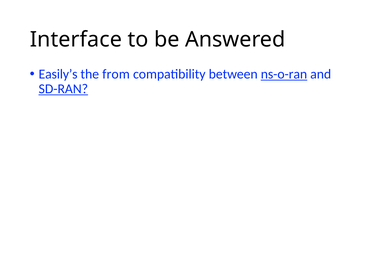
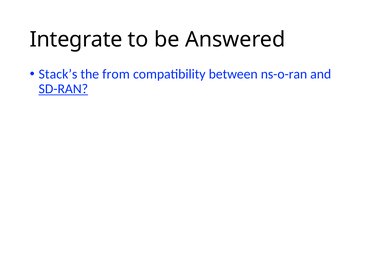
Interface: Interface -> Integrate
Easily’s: Easily’s -> Stack’s
ns-o-ran underline: present -> none
